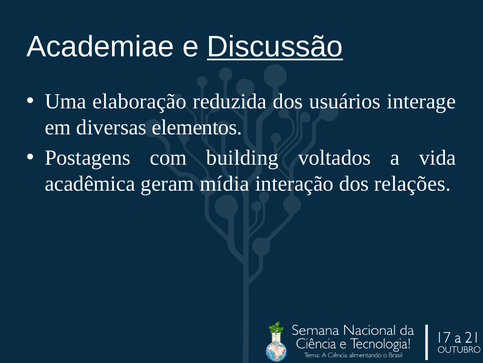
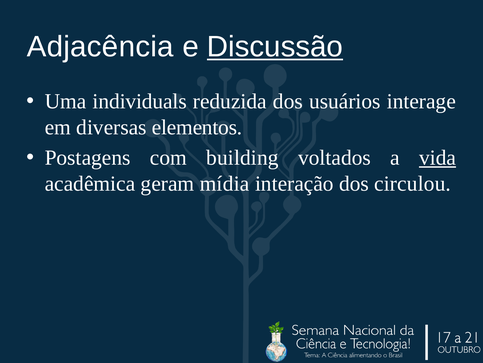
Academiae: Academiae -> Adjacência
elaboração: elaboração -> individuals
vida underline: none -> present
relações: relações -> circulou
